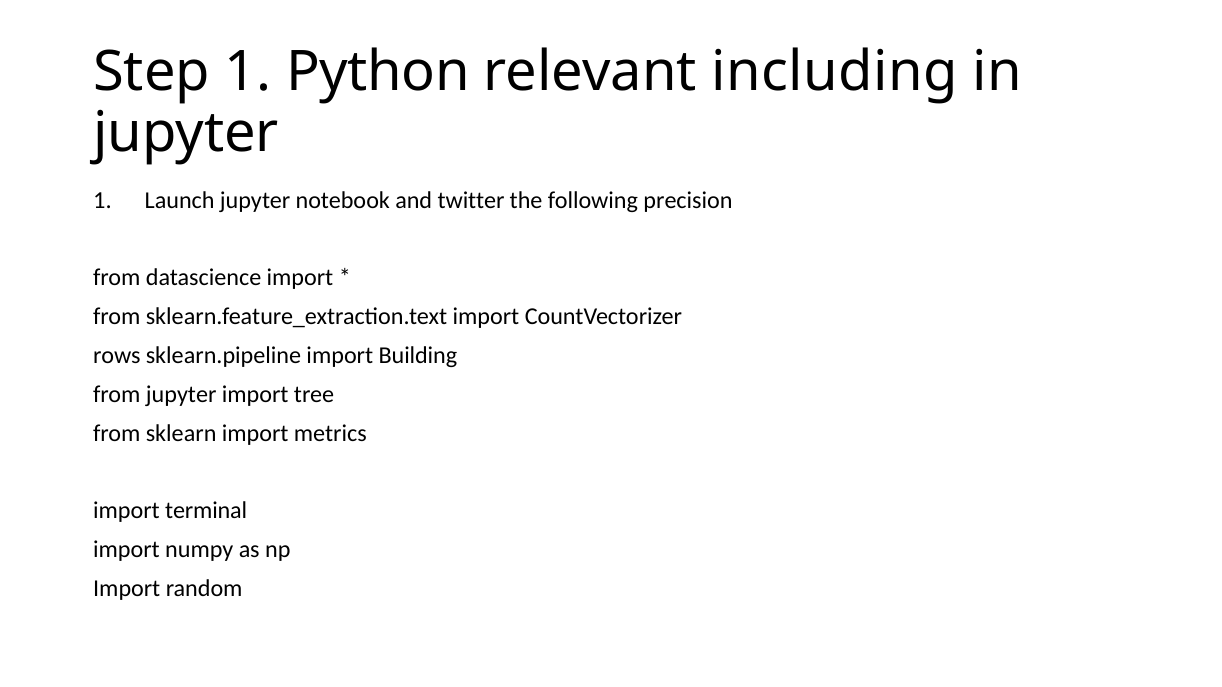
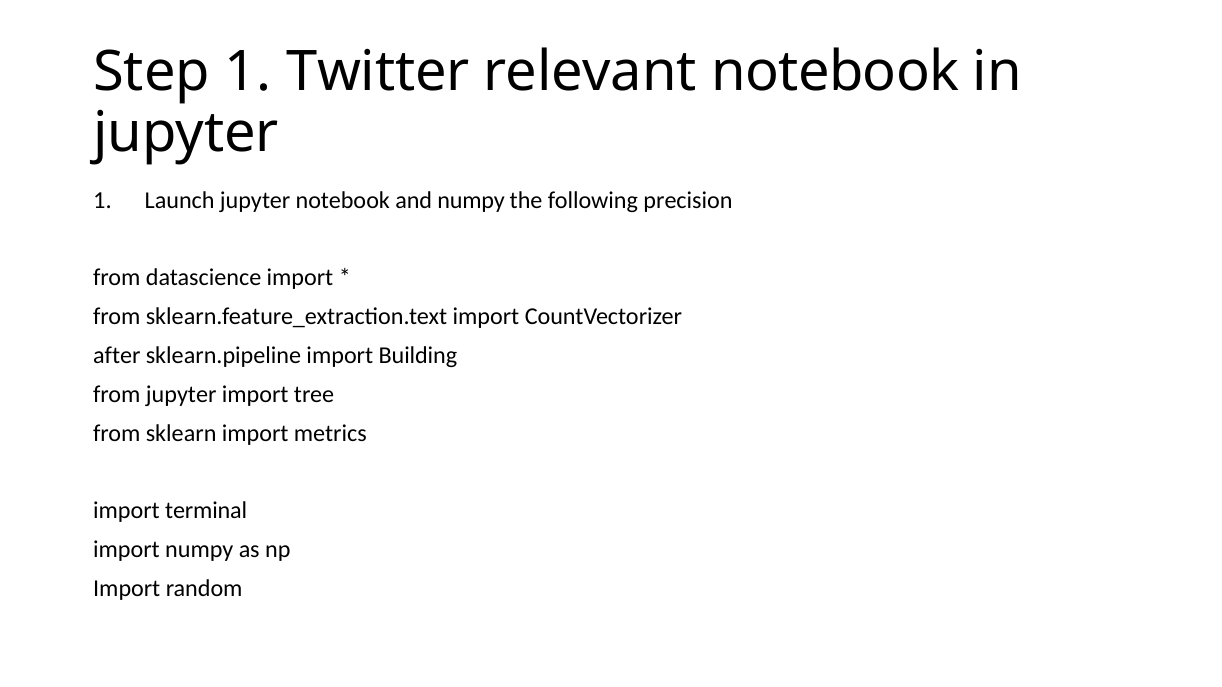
Python: Python -> Twitter
relevant including: including -> notebook
and twitter: twitter -> numpy
rows: rows -> after
